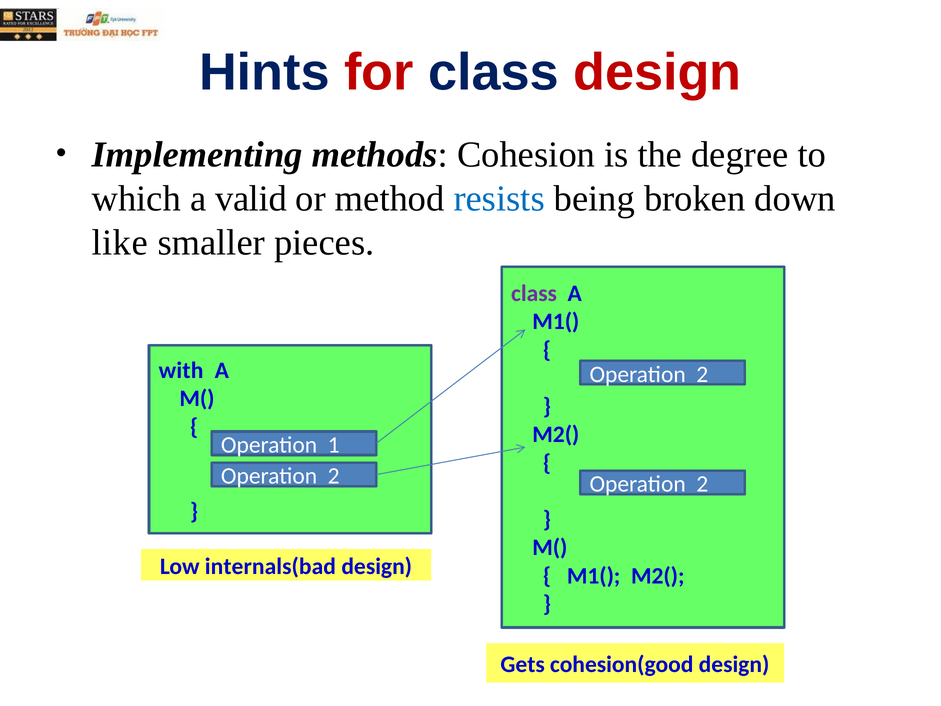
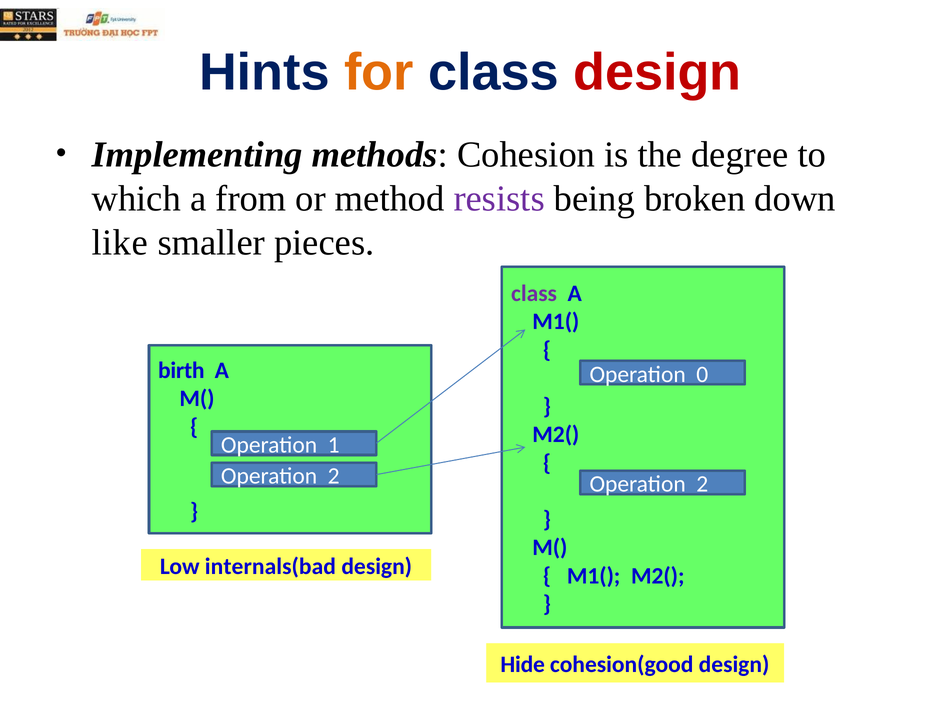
for colour: red -> orange
valid: valid -> from
resists colour: blue -> purple
with: with -> birth
2 at (702, 374): 2 -> 0
Gets: Gets -> Hide
